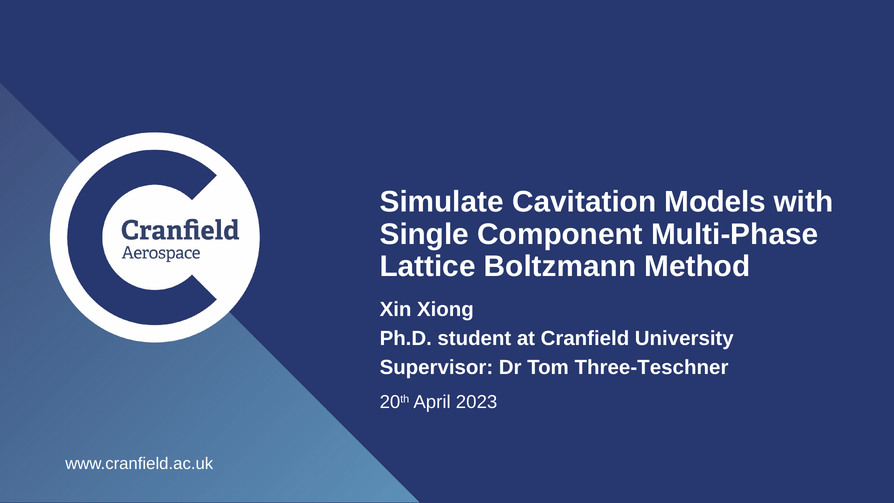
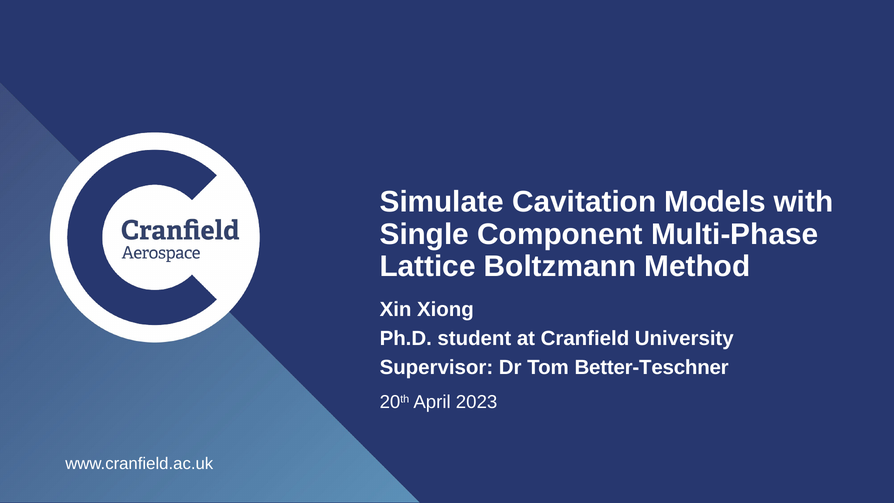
Three-Teschner: Three-Teschner -> Better-Teschner
